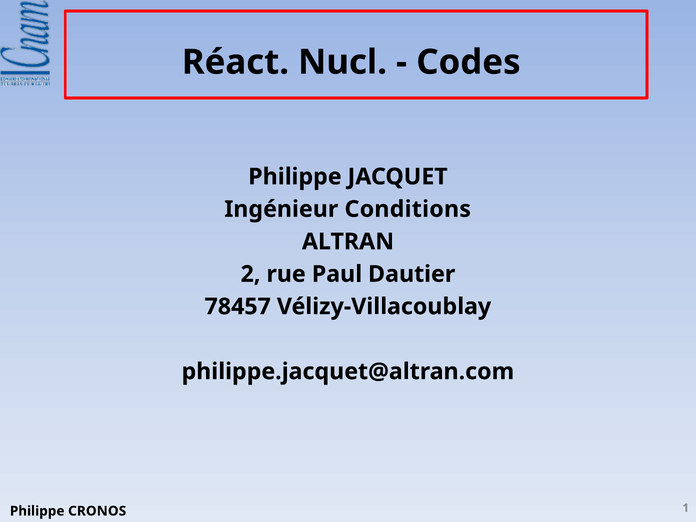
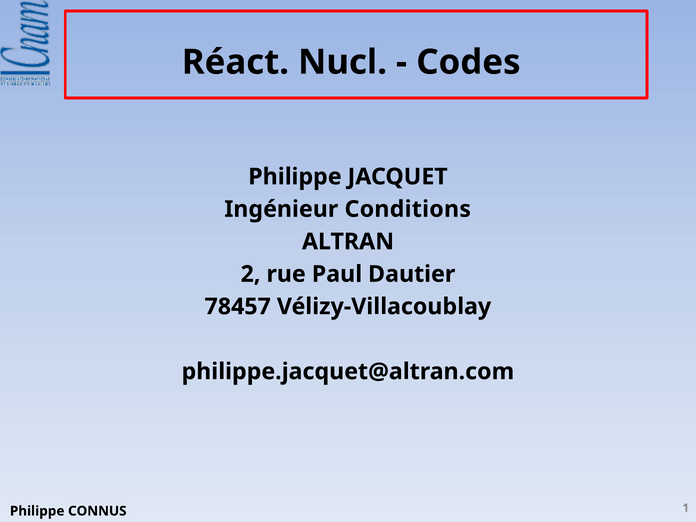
CRONOS: CRONOS -> CONNUS
